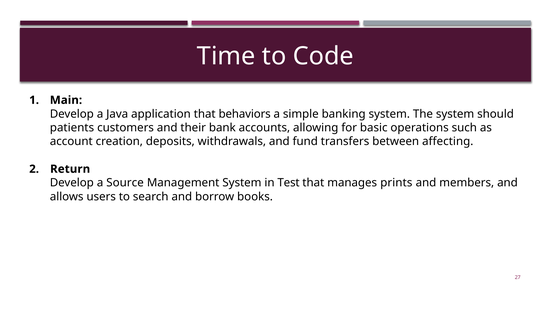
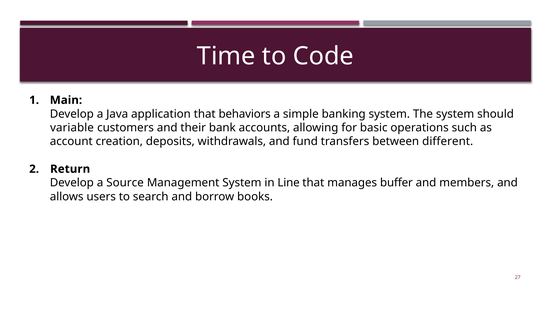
patients: patients -> variable
affecting: affecting -> different
Test: Test -> Line
prints: prints -> buffer
